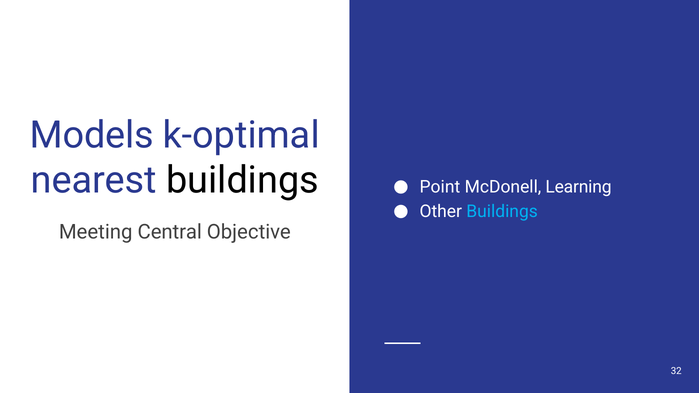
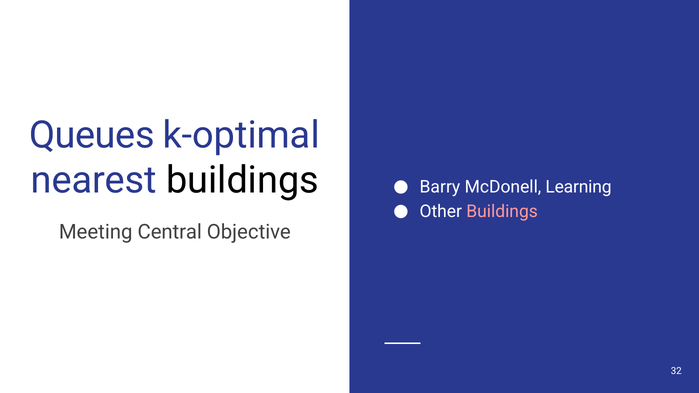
Models: Models -> Queues
Point: Point -> Barry
Buildings at (502, 211) colour: light blue -> pink
